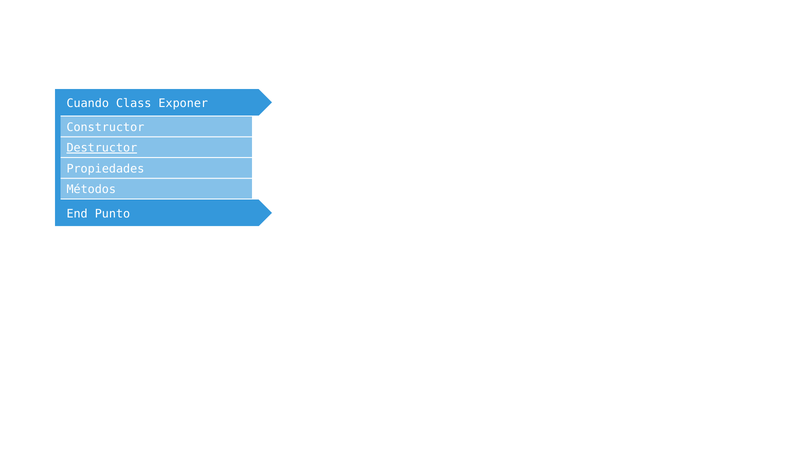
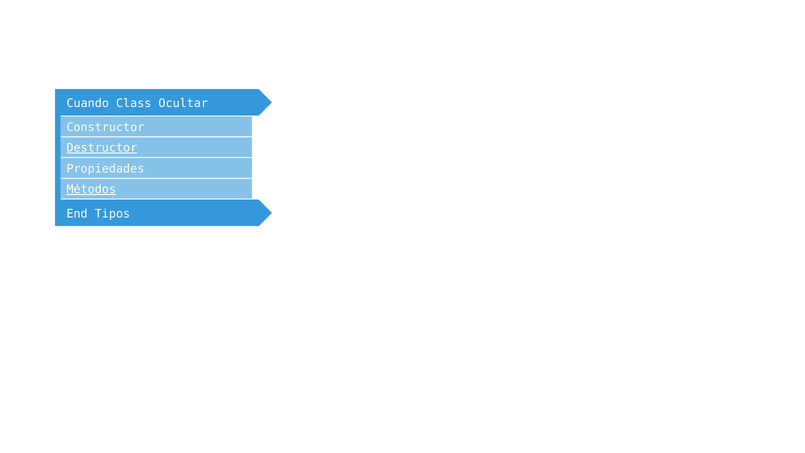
Exponer: Exponer -> Ocultar
Métodos underline: none -> present
Punto: Punto -> Tipos
